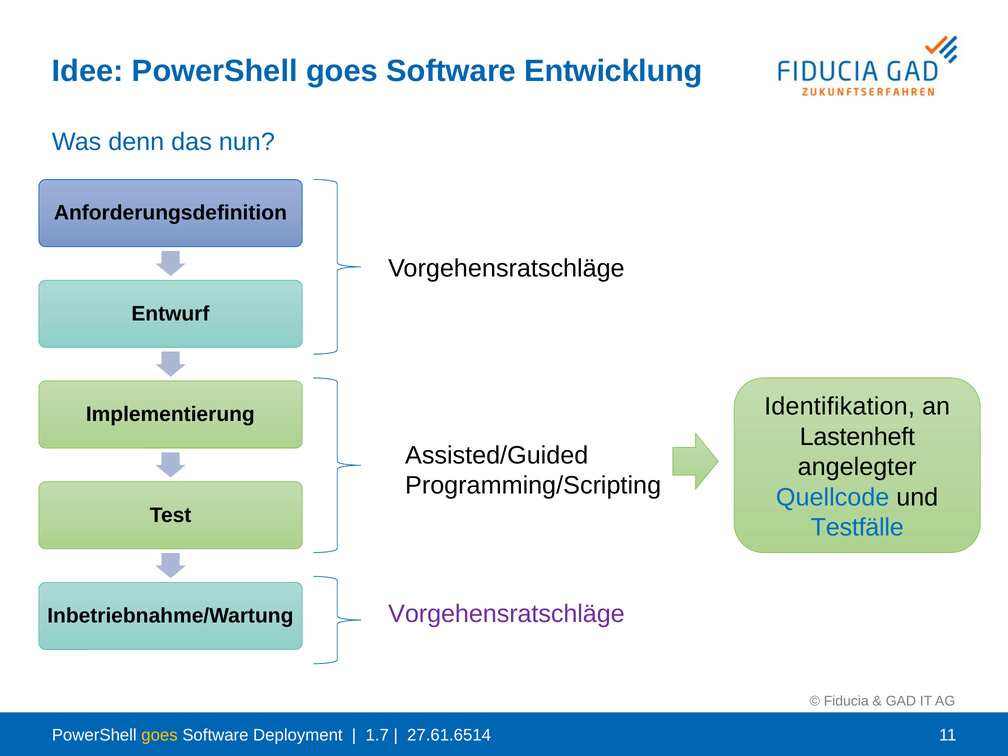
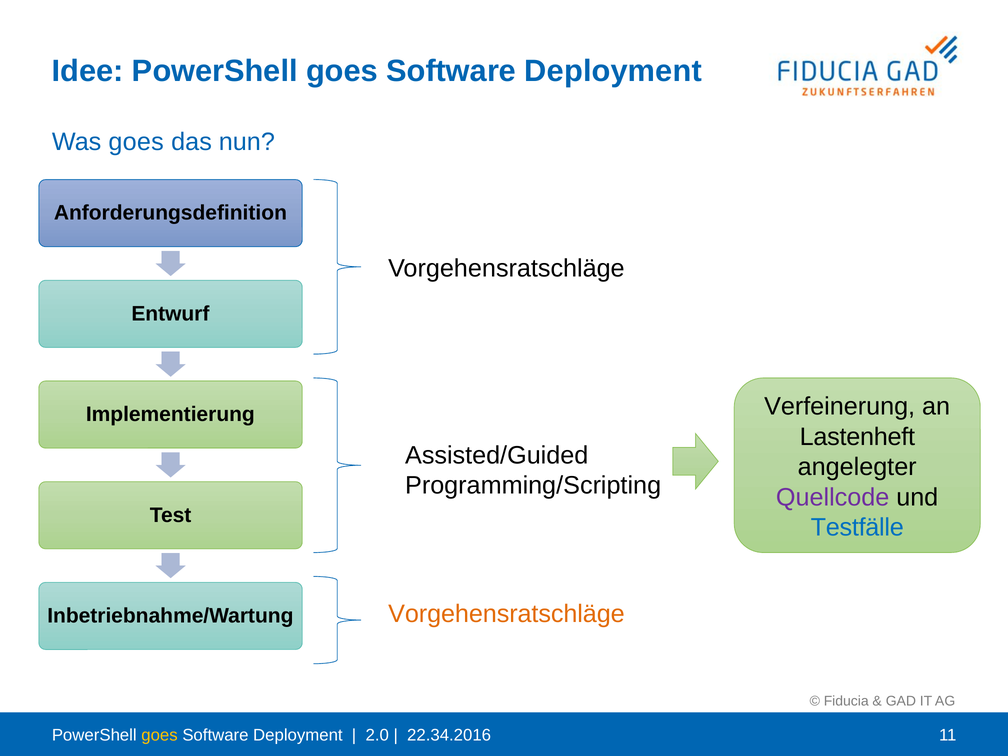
Entwicklung at (613, 71): Entwicklung -> Deployment
Was denn: denn -> goes
Identifikation: Identifikation -> Verfeinerung
Quellcode colour: blue -> purple
Vorgehensratschläge at (506, 614) colour: purple -> orange
1.7: 1.7 -> 2.0
27.61.6514: 27.61.6514 -> 22.34.2016
